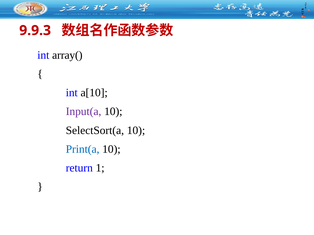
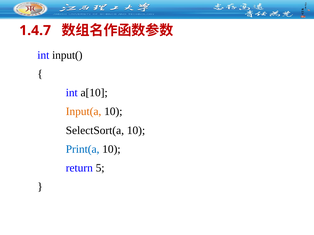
9.9.3: 9.9.3 -> 1.4.7
array(: array( -> input(
Input(a colour: purple -> orange
1: 1 -> 5
